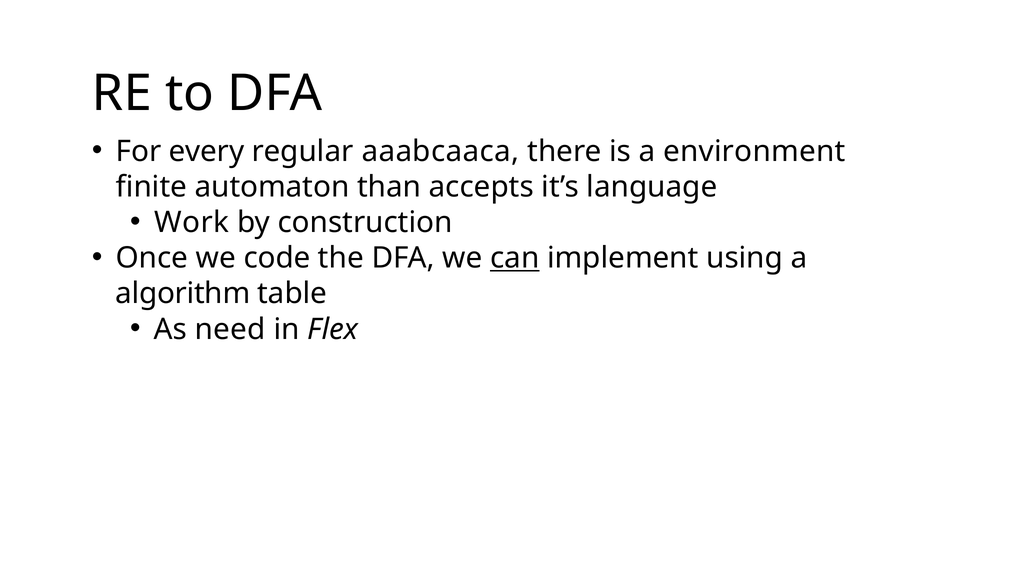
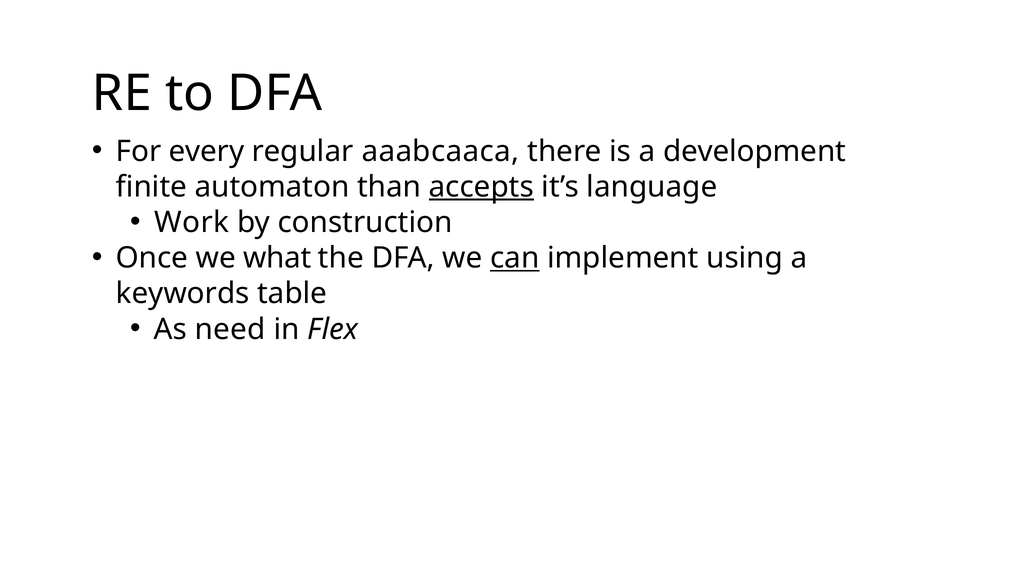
environment: environment -> development
accepts underline: none -> present
code: code -> what
algorithm: algorithm -> keywords
